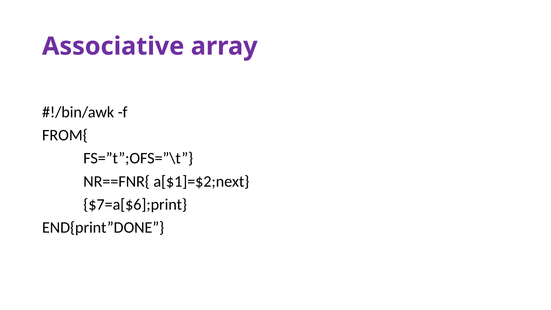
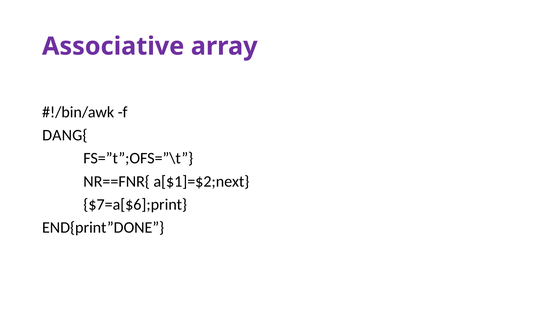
FROM{: FROM{ -> DANG{
